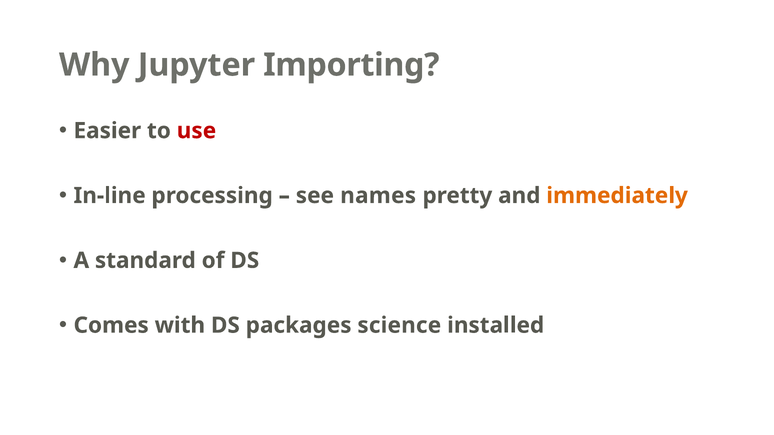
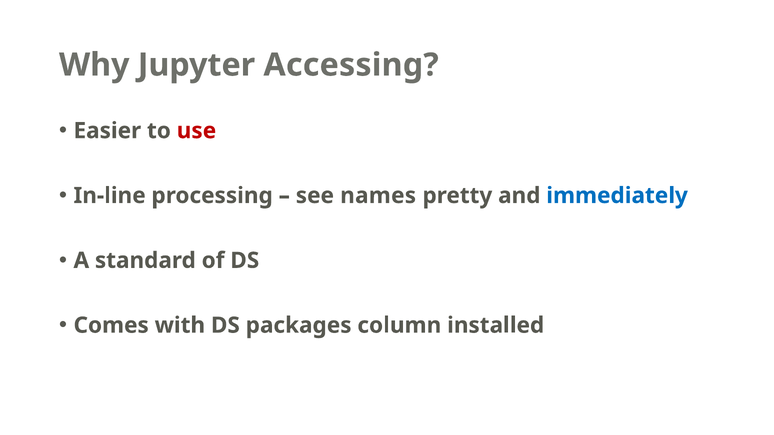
Importing: Importing -> Accessing
immediately colour: orange -> blue
science: science -> column
